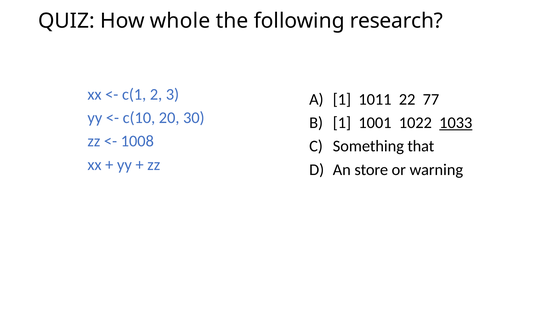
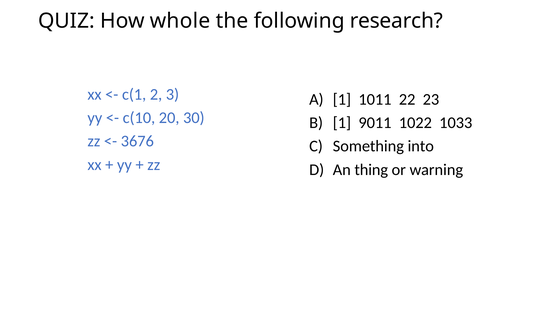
77: 77 -> 23
1001: 1001 -> 9011
1033 underline: present -> none
1008: 1008 -> 3676
that: that -> into
store: store -> thing
